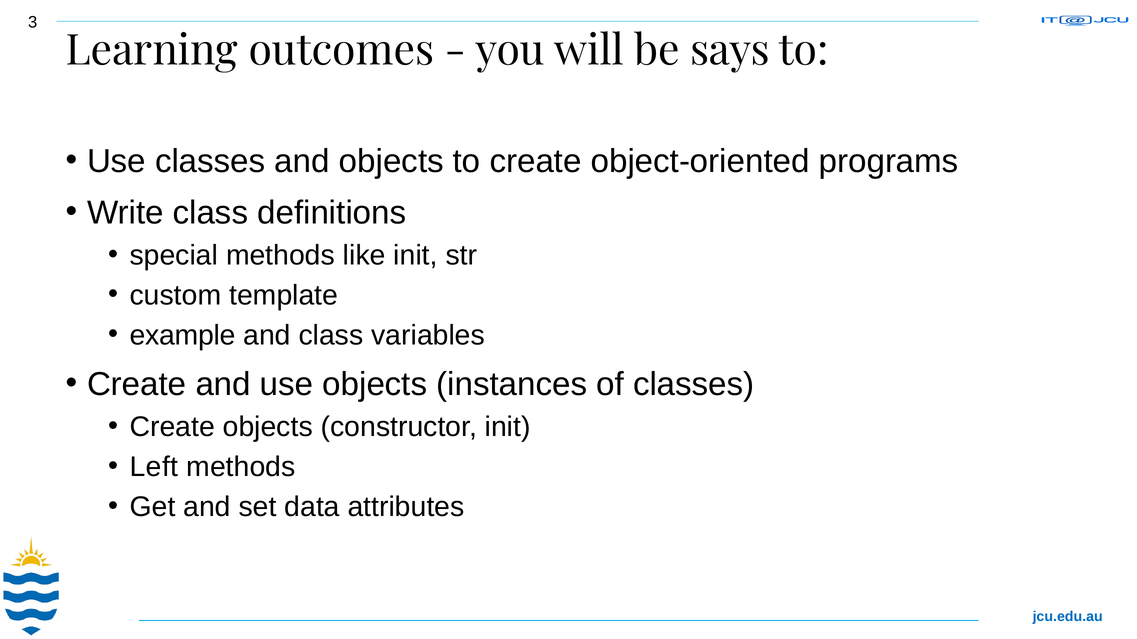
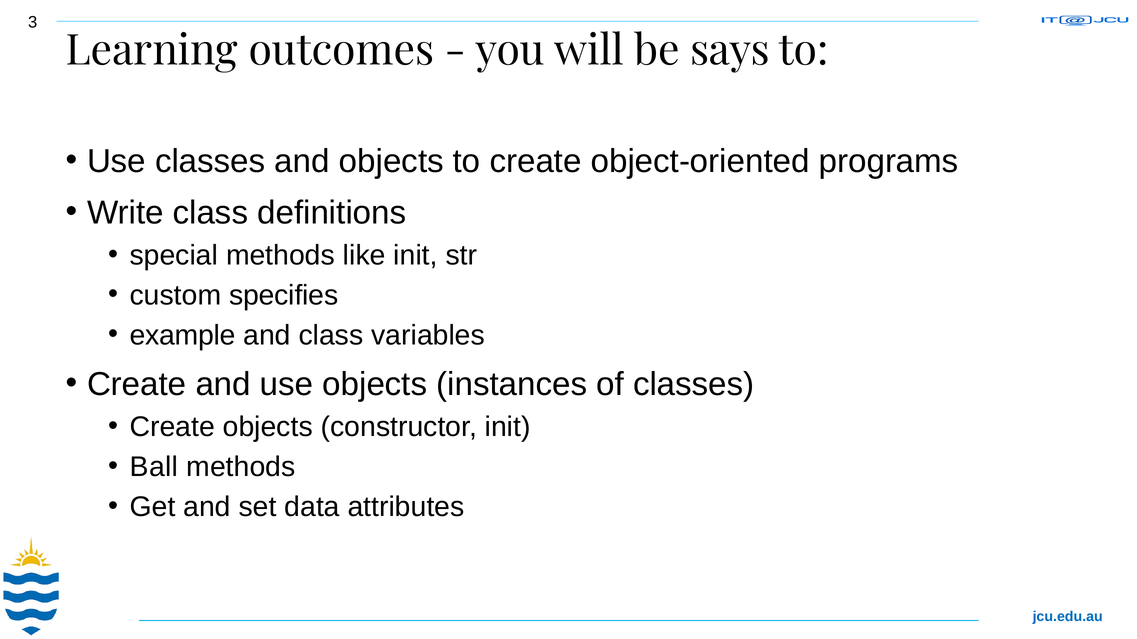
template: template -> specifies
Left: Left -> Ball
